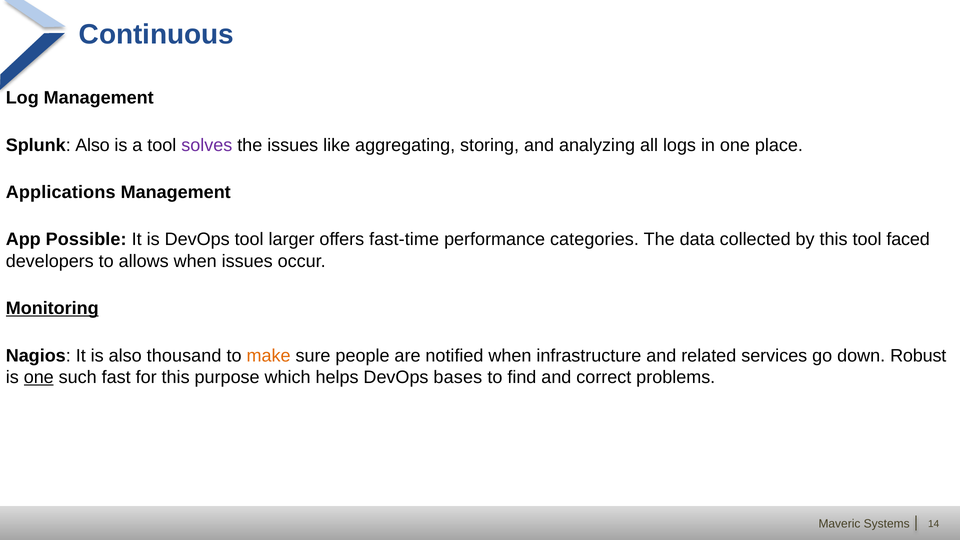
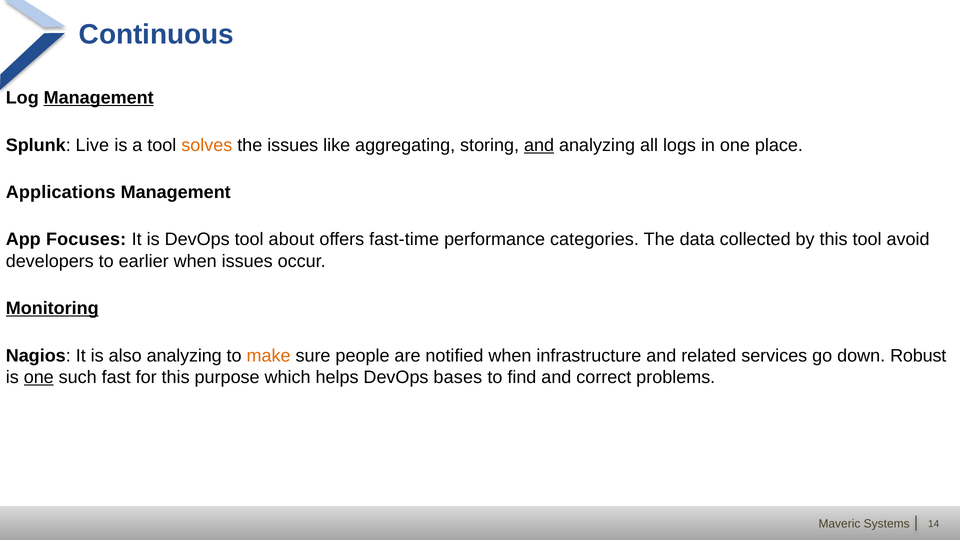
Management at (99, 98) underline: none -> present
Splunk Also: Also -> Live
solves colour: purple -> orange
and at (539, 145) underline: none -> present
Possible: Possible -> Focuses
larger: larger -> about
faced: faced -> avoid
allows: allows -> earlier
also thousand: thousand -> analyzing
